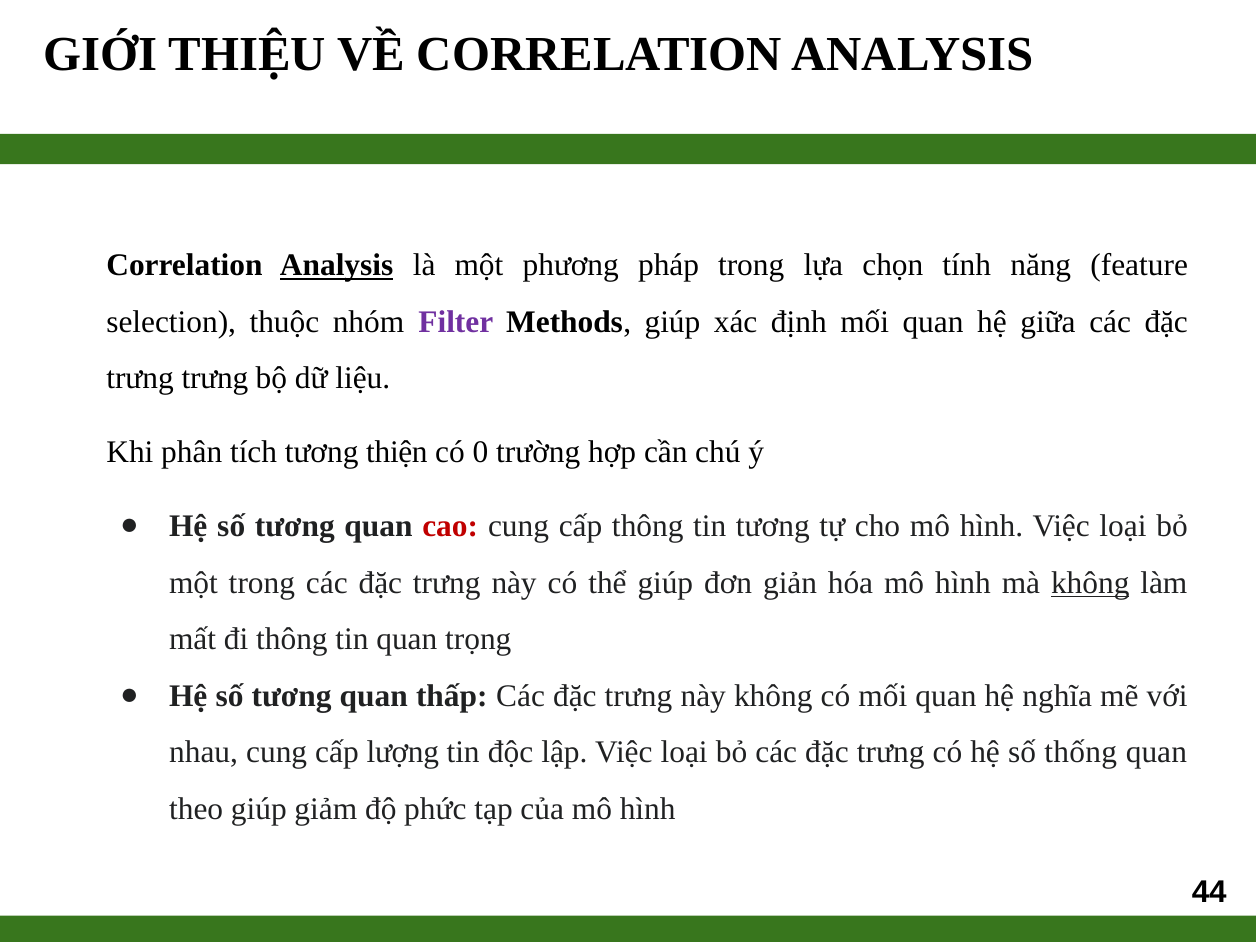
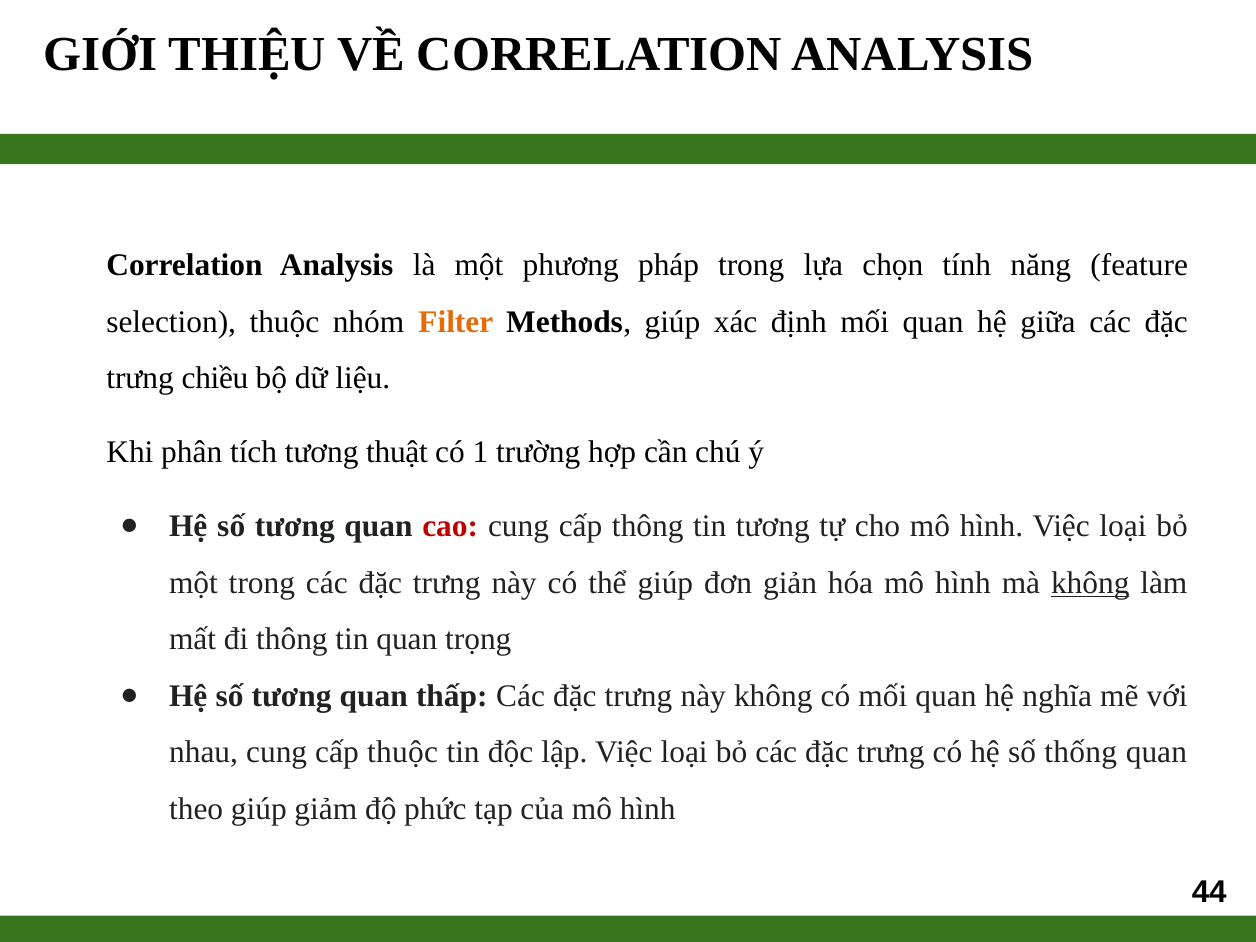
Analysis at (337, 265) underline: present -> none
Filter colour: purple -> orange
trưng trưng: trưng -> chiều
thiện: thiện -> thuật
0: 0 -> 1
cấp lượng: lượng -> thuộc
